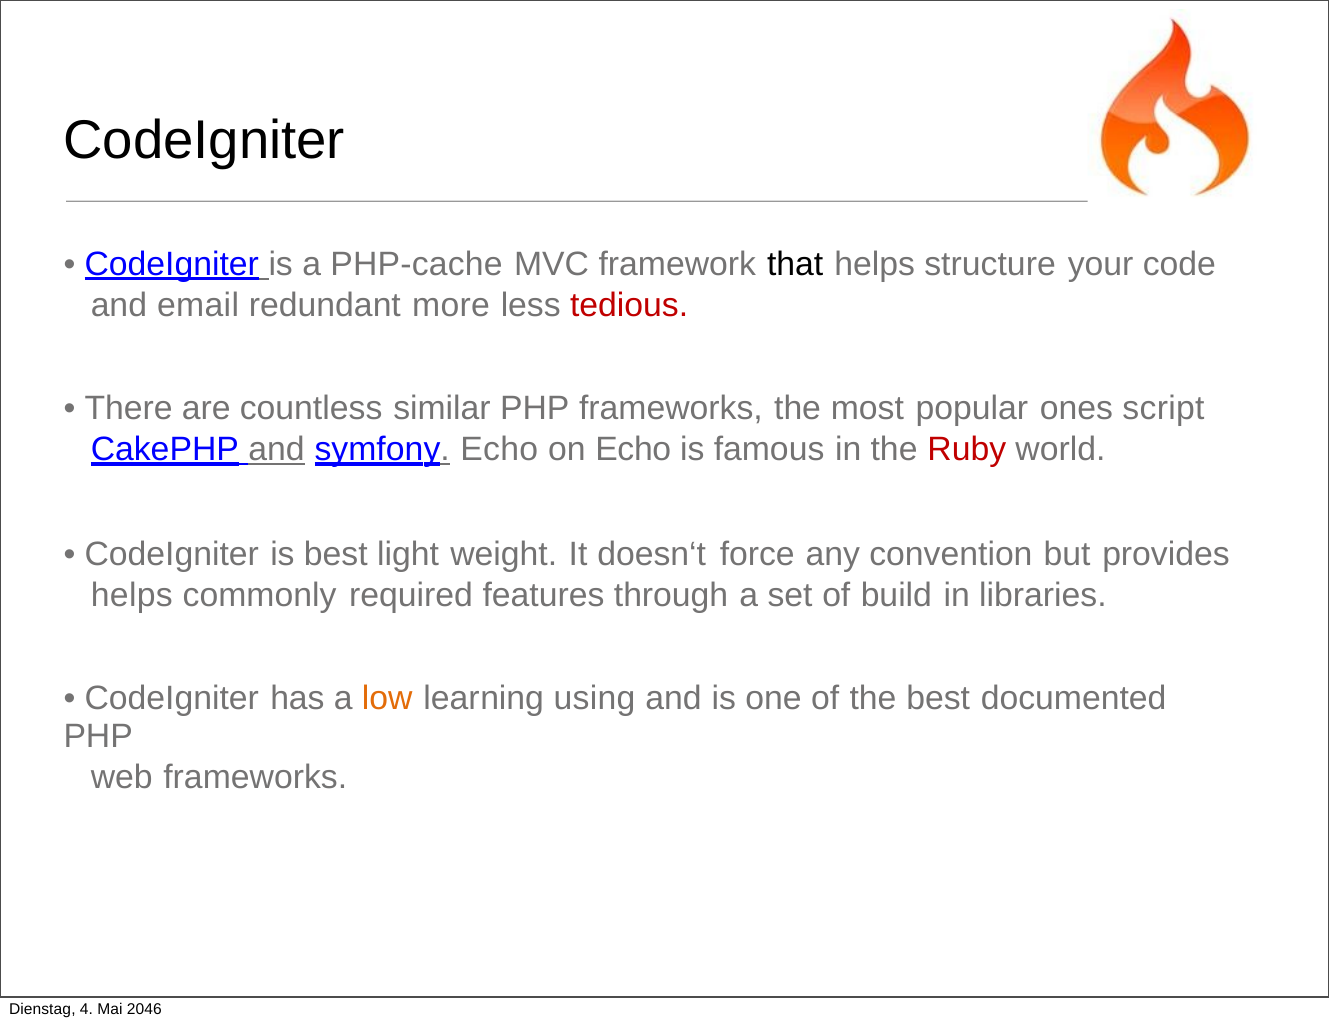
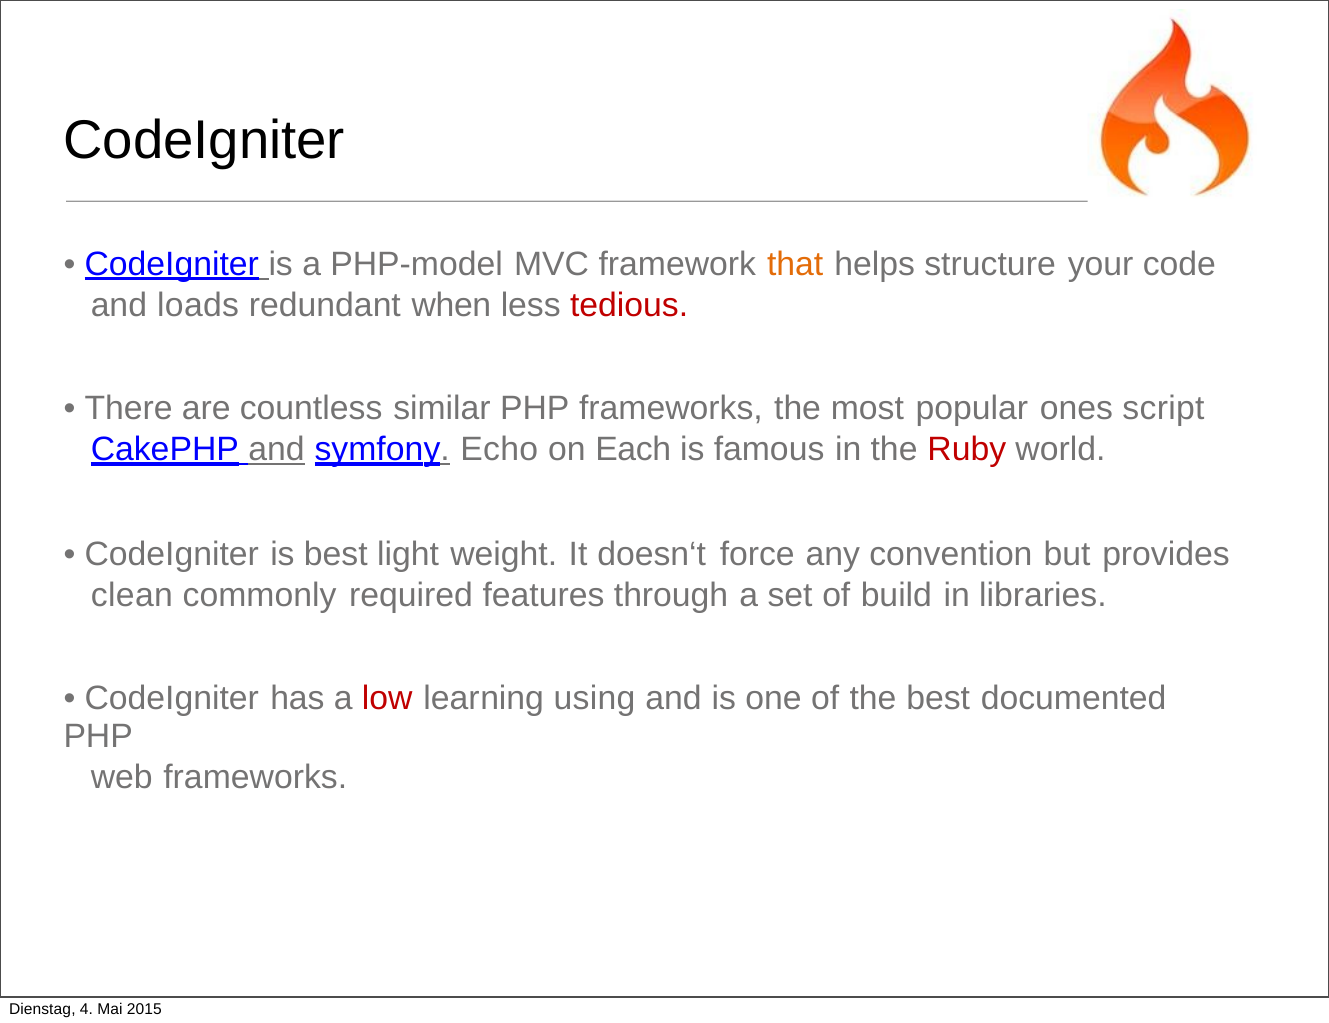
PHP-cache: PHP-cache -> PHP-model
that colour: black -> orange
email: email -> loads
more: more -> when
on Echo: Echo -> Each
helps at (132, 595): helps -> clean
low colour: orange -> red
2046: 2046 -> 2015
